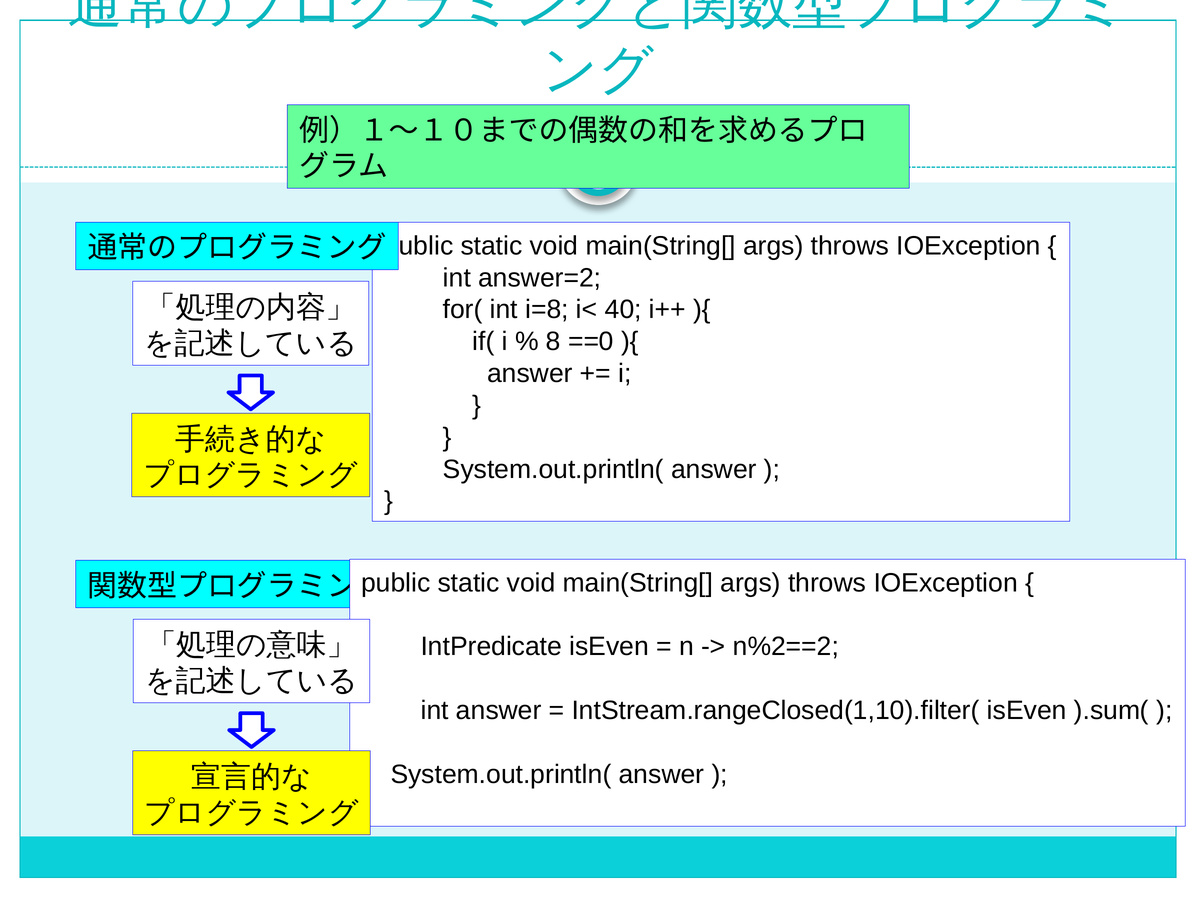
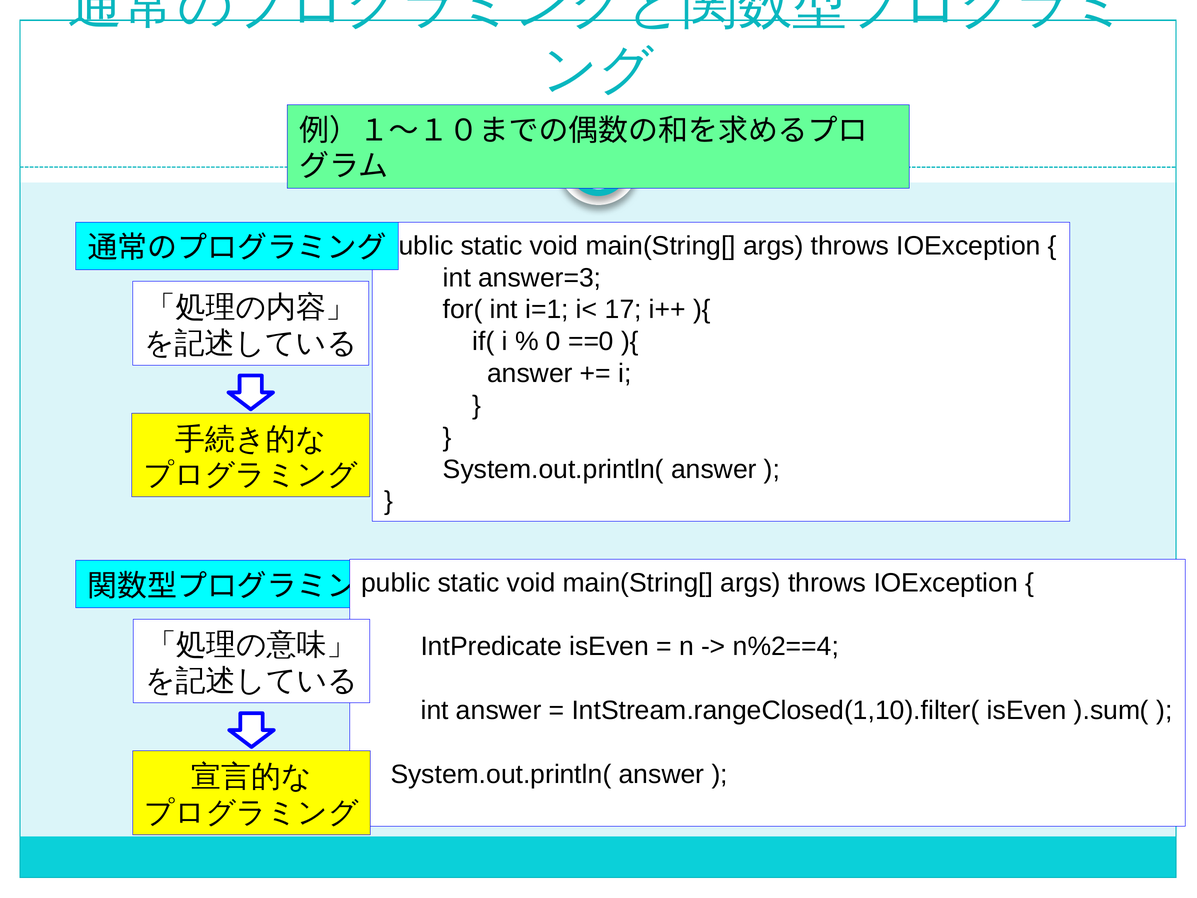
answer=2: answer=2 -> answer=3
i=8: i=8 -> i=1
40: 40 -> 17
8: 8 -> 0
n%2==2: n%2==2 -> n%2==4
